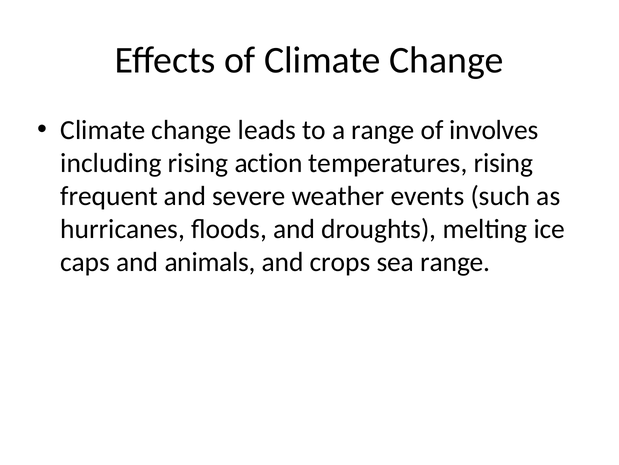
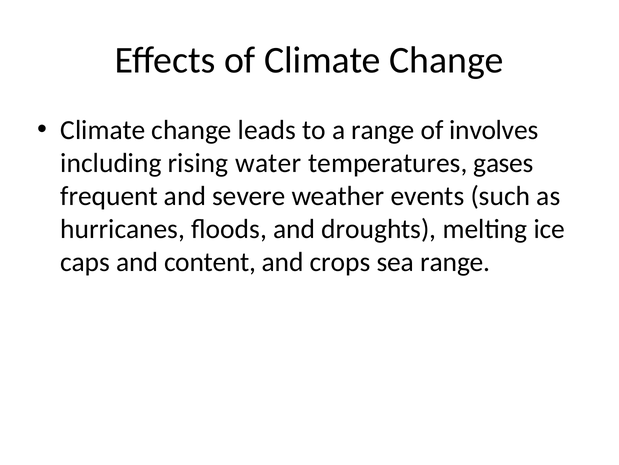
action: action -> water
temperatures rising: rising -> gases
animals: animals -> content
